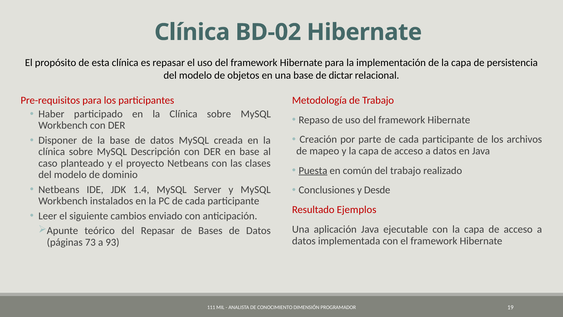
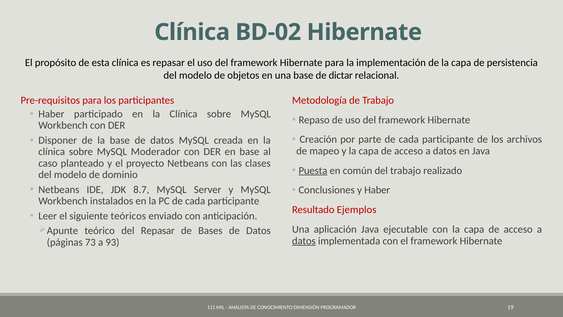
Descripción: Descripción -> Moderador
1.4: 1.4 -> 8.7
y Desde: Desde -> Haber
cambios: cambios -> teóricos
datos at (304, 241) underline: none -> present
